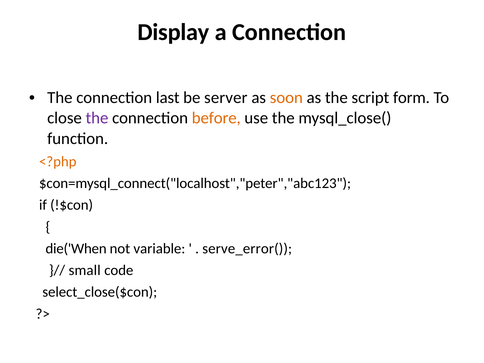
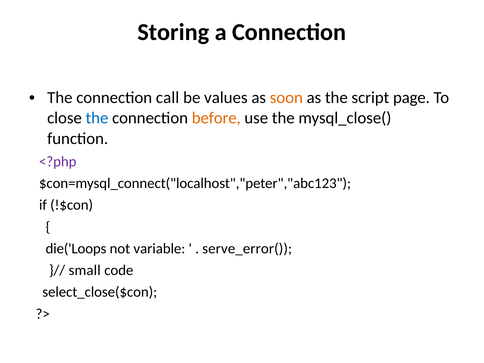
Display: Display -> Storing
last: last -> call
server: server -> values
form: form -> page
the at (97, 118) colour: purple -> blue
<?php colour: orange -> purple
die('When: die('When -> die('Loops
